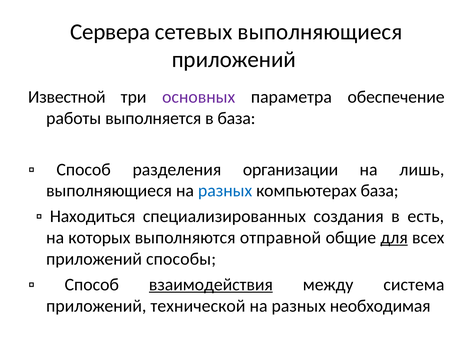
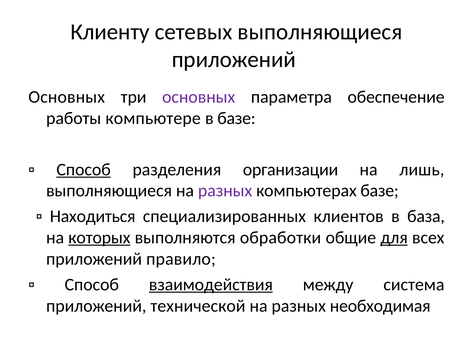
Сервера: Сервера -> Клиенту
Известной at (67, 97): Известной -> Основных
выполняется: выполняется -> компьютере
в база: база -> базе
Способ at (84, 169) underline: none -> present
разных at (225, 191) colour: blue -> purple
компьютерах база: база -> базе
создания: создания -> клиентов
есть: есть -> база
которых underline: none -> present
отправной: отправной -> обработки
способы: способы -> правило
